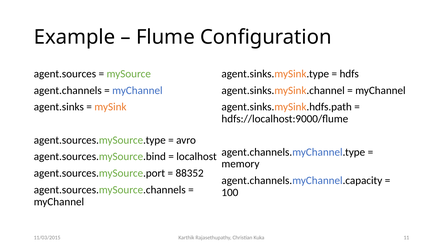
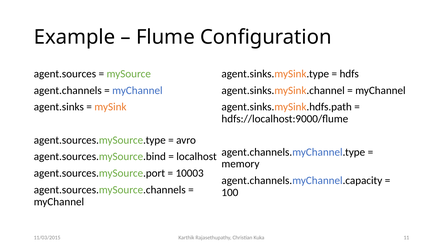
88352: 88352 -> 10003
